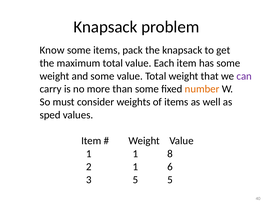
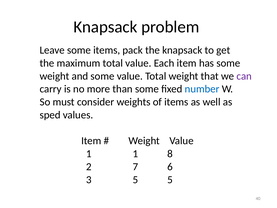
Know: Know -> Leave
number colour: orange -> blue
2 1: 1 -> 7
